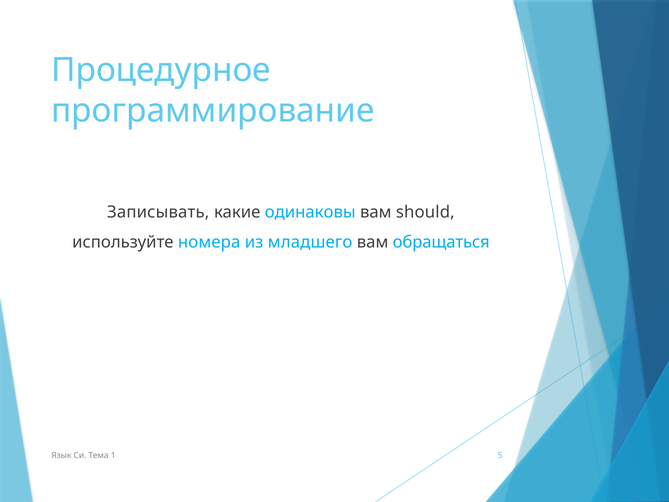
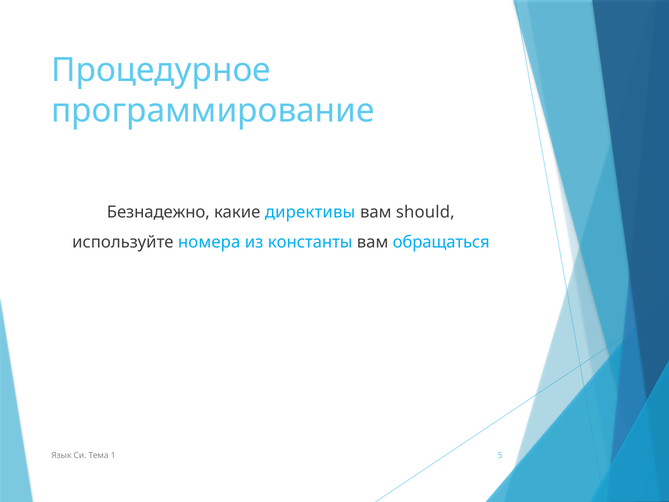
Записывать: Записывать -> Безнадежно
одинаковы: одинаковы -> директивы
младшего: младшего -> константы
